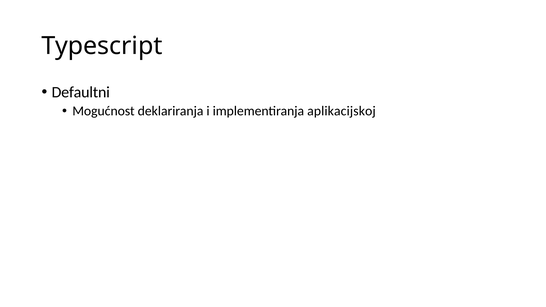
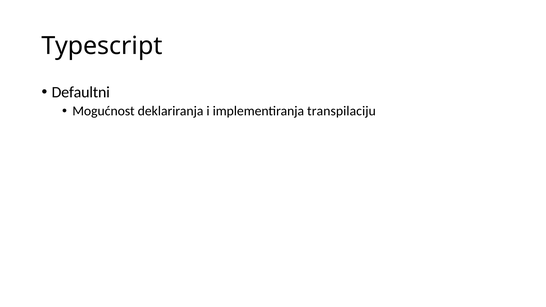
aplikacijskoj: aplikacijskoj -> transpilaciju
